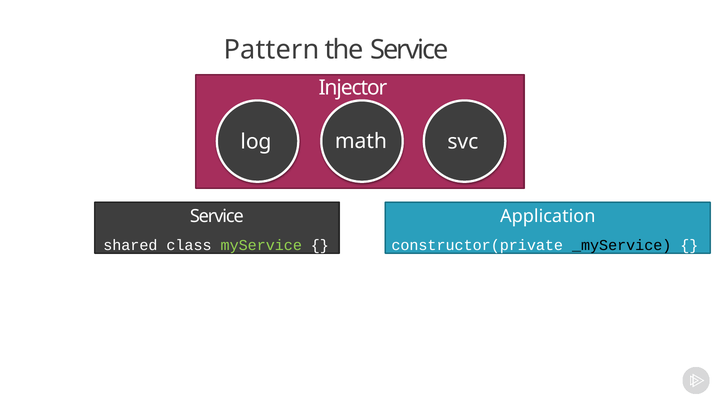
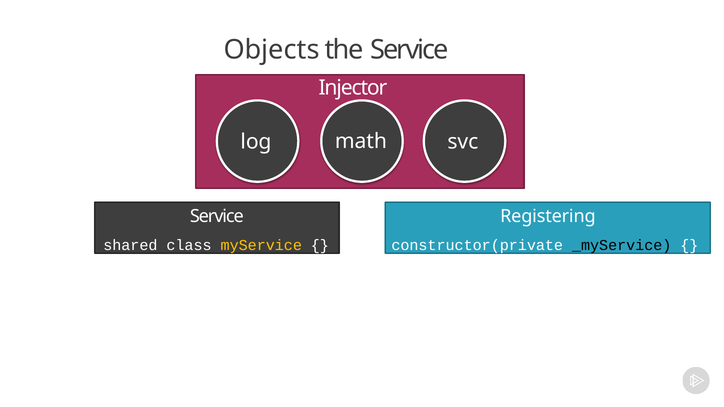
Pattern: Pattern -> Objects
Application: Application -> Registering
myService colour: light green -> yellow
